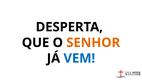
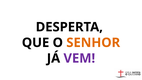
VEM colour: blue -> purple
